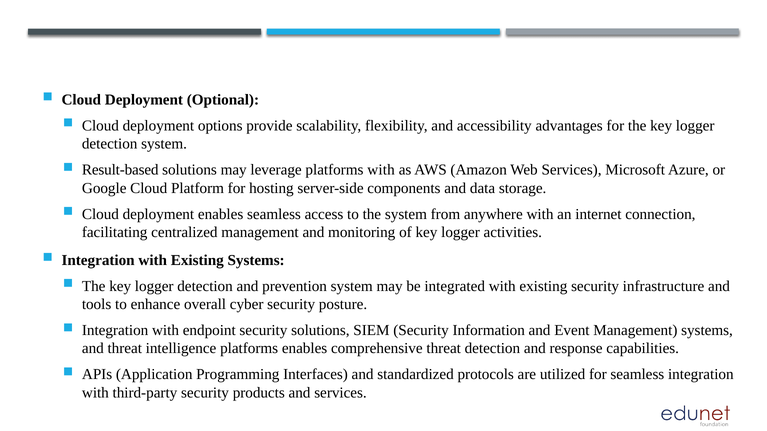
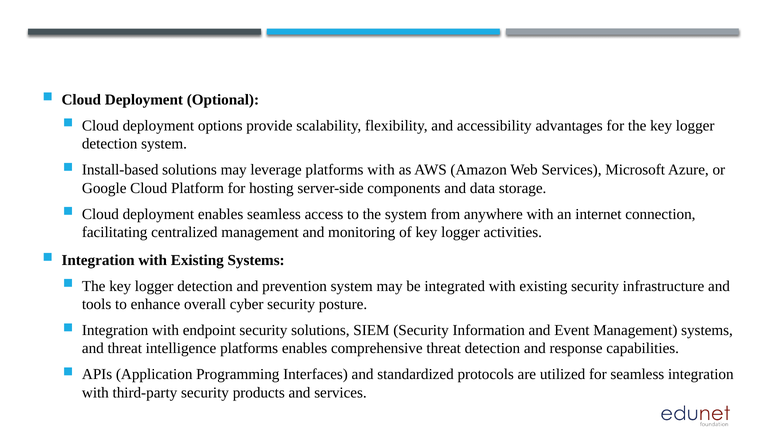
Result-based: Result-based -> Install-based
